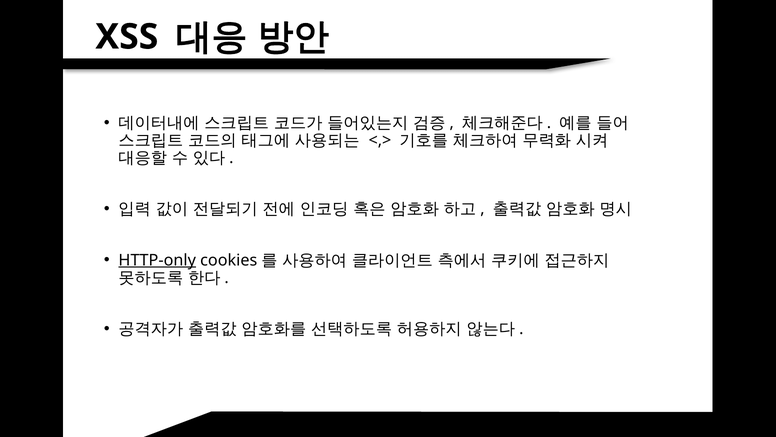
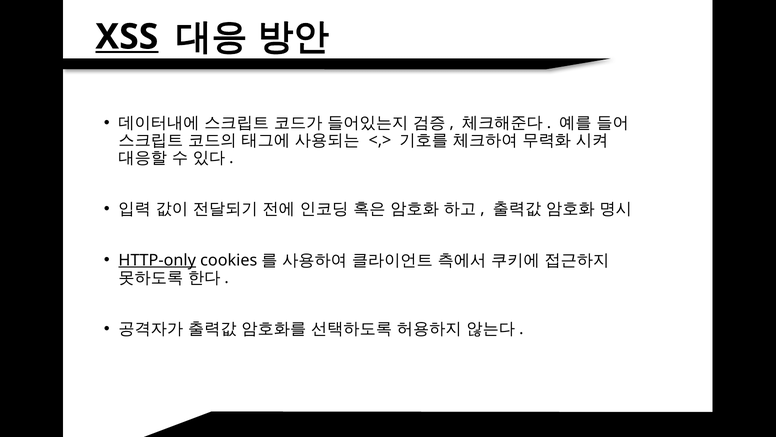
XSS underline: none -> present
